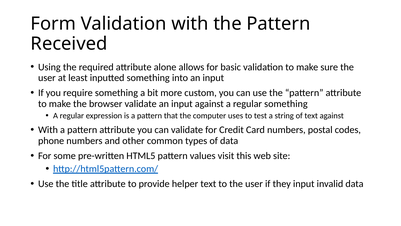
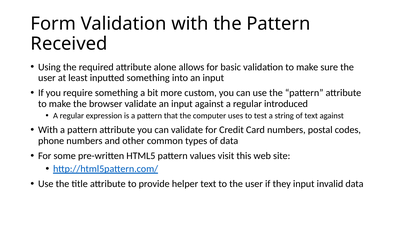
regular something: something -> introduced
